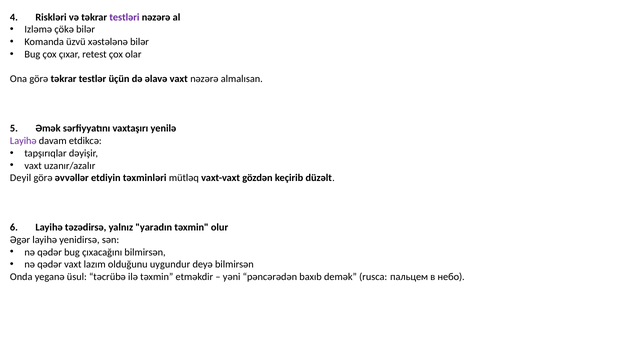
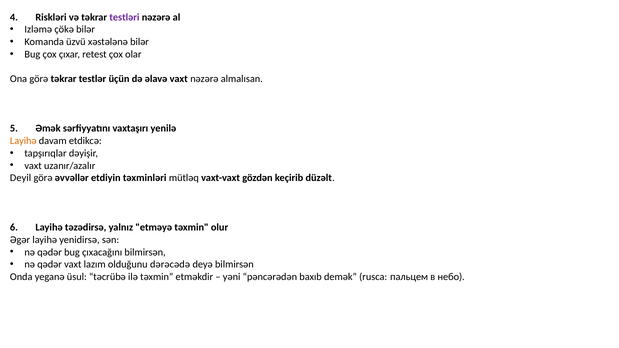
Layihə at (23, 141) colour: purple -> orange
yaradın: yaradın -> etməyə
uygundur: uygundur -> dərəcədə
